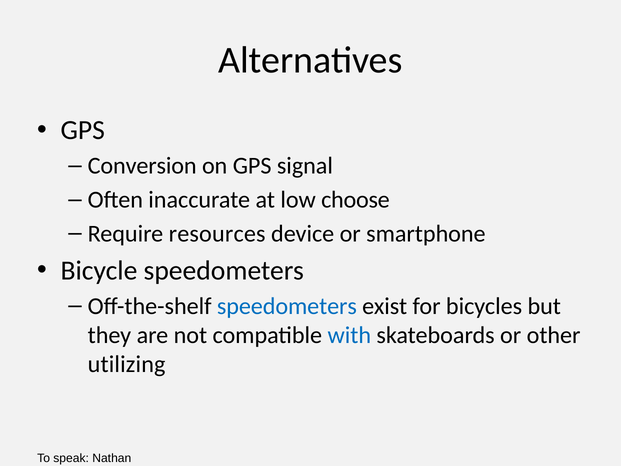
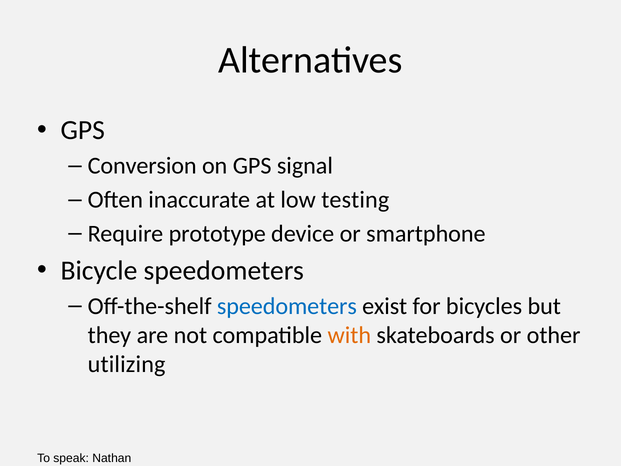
choose: choose -> testing
resources: resources -> prototype
with colour: blue -> orange
